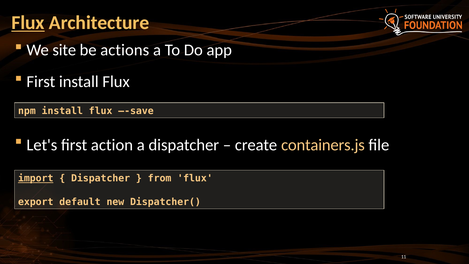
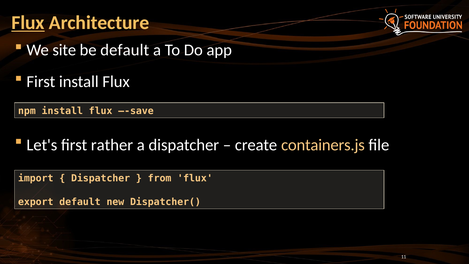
be actions: actions -> default
action: action -> rather
import underline: present -> none
